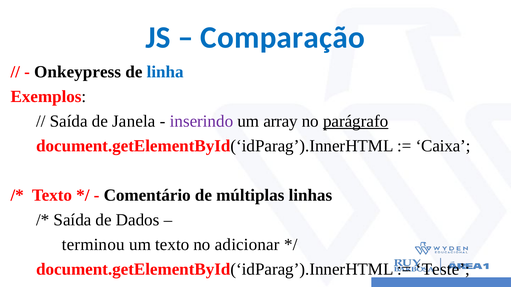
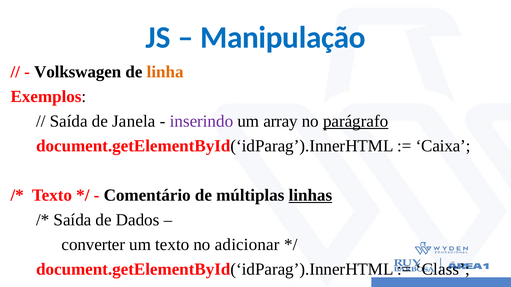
Comparação: Comparação -> Manipulação
Onkeypress: Onkeypress -> Volkswagen
linha colour: blue -> orange
linhas underline: none -> present
terminou: terminou -> converter
Teste: Teste -> Class
